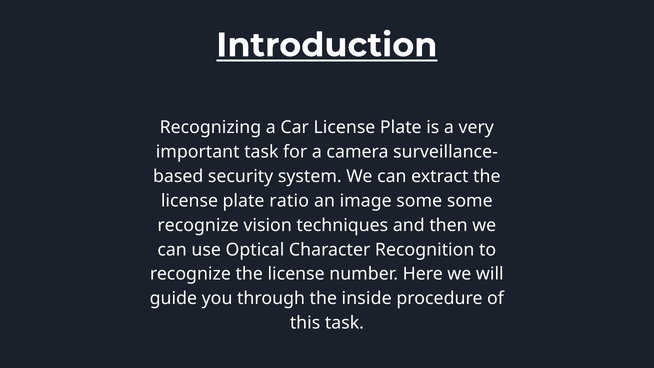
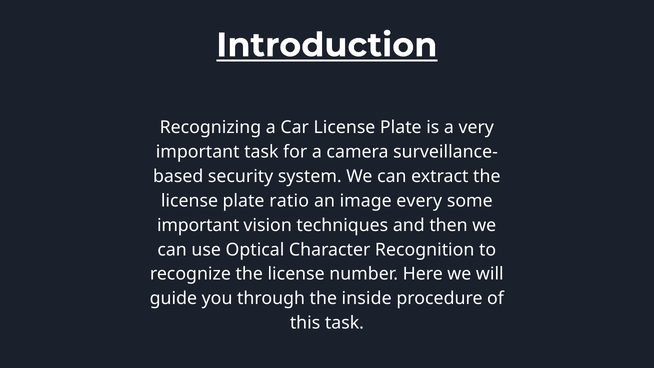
image some: some -> every
recognize at (198, 225): recognize -> important
